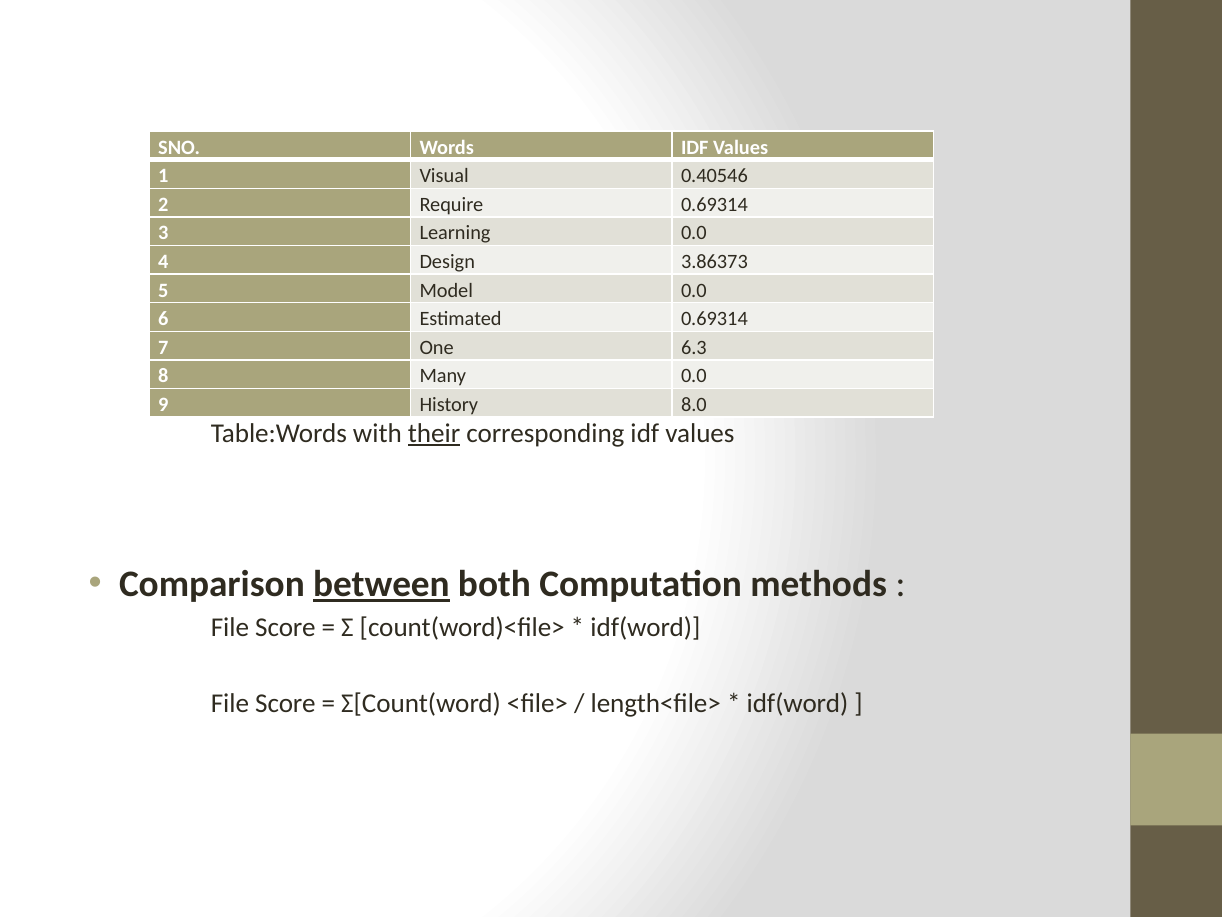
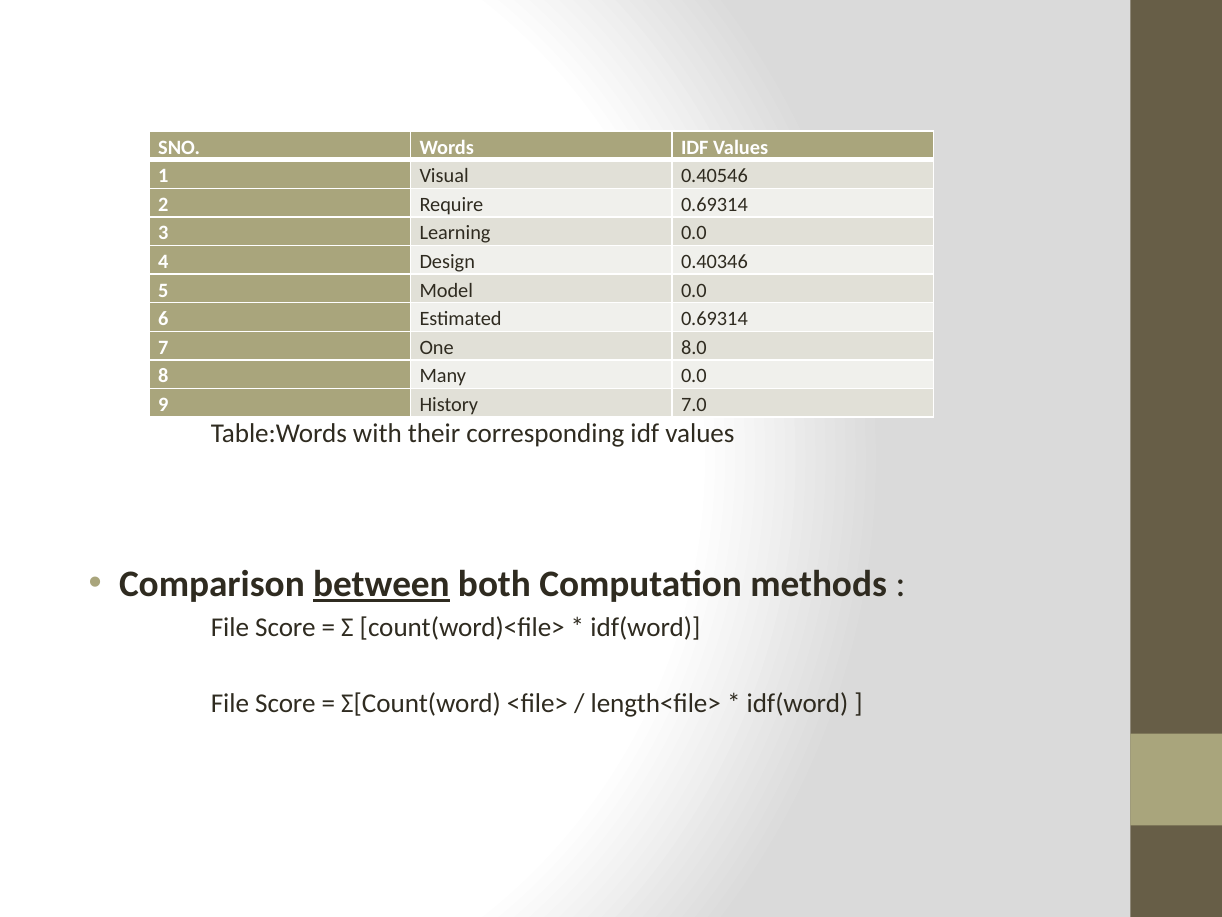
3.86373: 3.86373 -> 0.40346
6.3: 6.3 -> 8.0
8.0: 8.0 -> 7.0
their underline: present -> none
